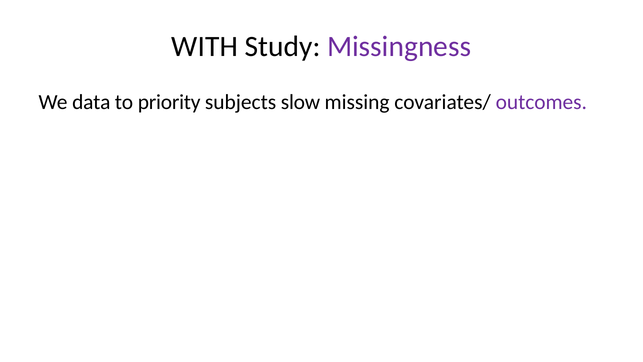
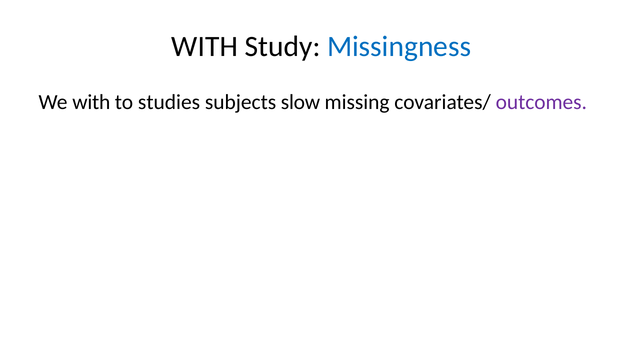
Missingness colour: purple -> blue
We data: data -> with
priority: priority -> studies
